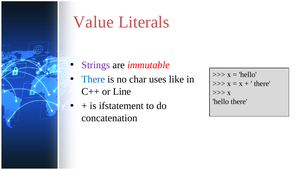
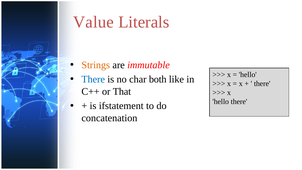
Strings colour: purple -> orange
uses: uses -> both
Line: Line -> That
